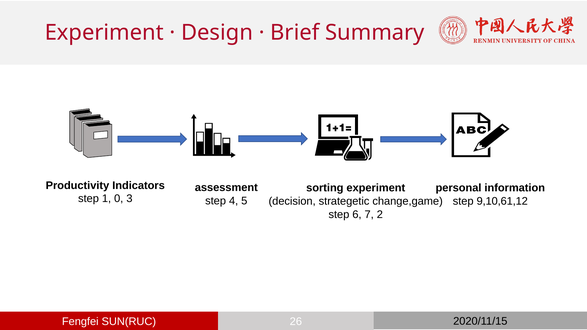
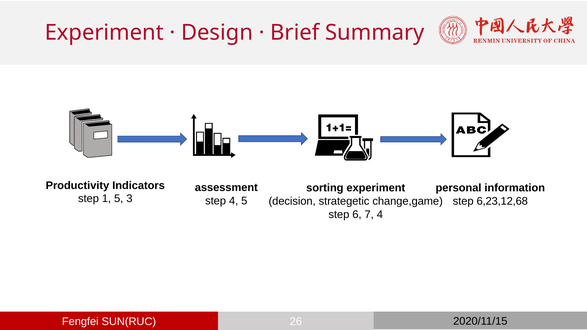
1 0: 0 -> 5
9,10,61,12: 9,10,61,12 -> 6,23,12,68
7 2: 2 -> 4
